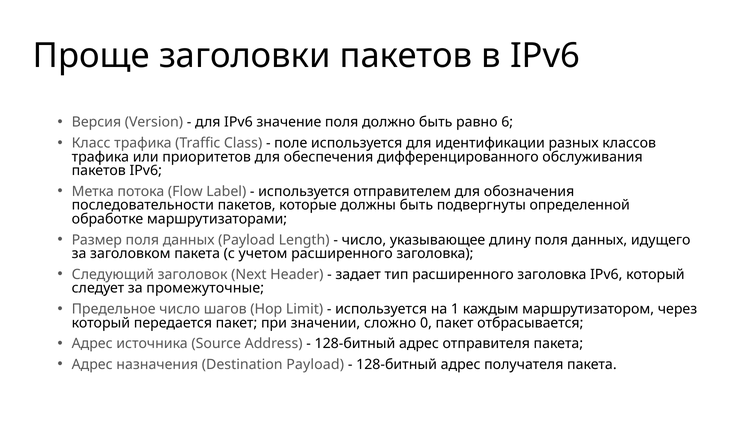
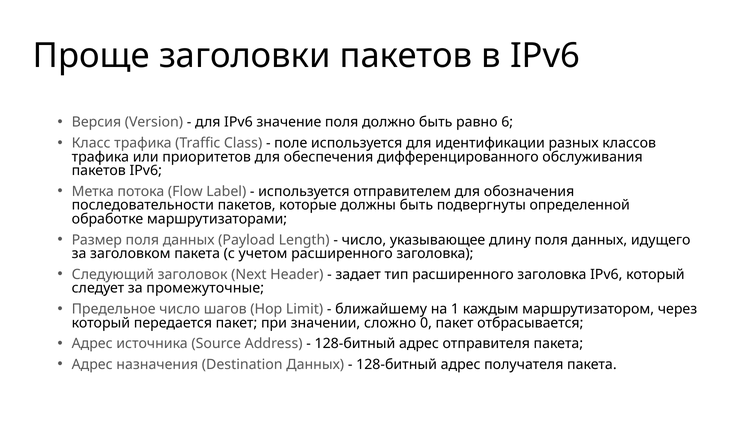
используется at (381, 309): используется -> ближайшему
Destination Payload: Payload -> Данных
